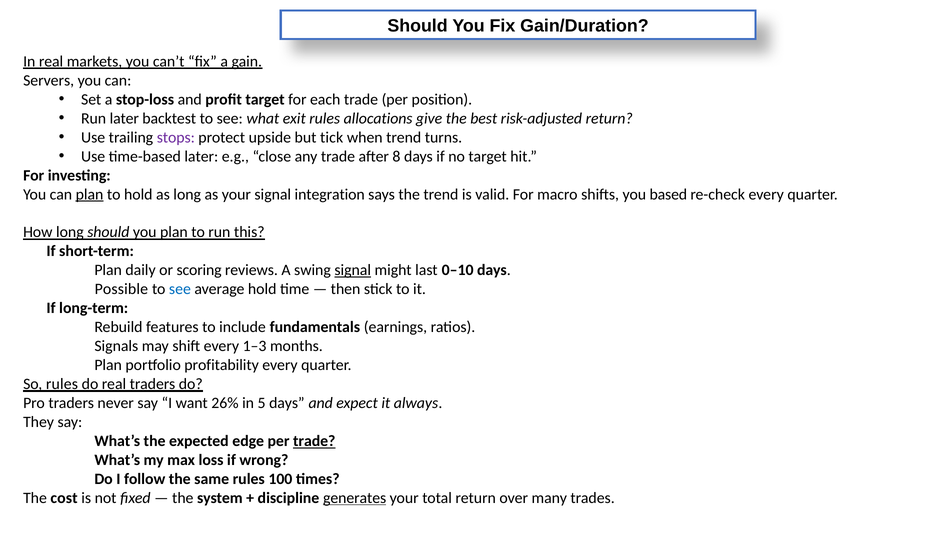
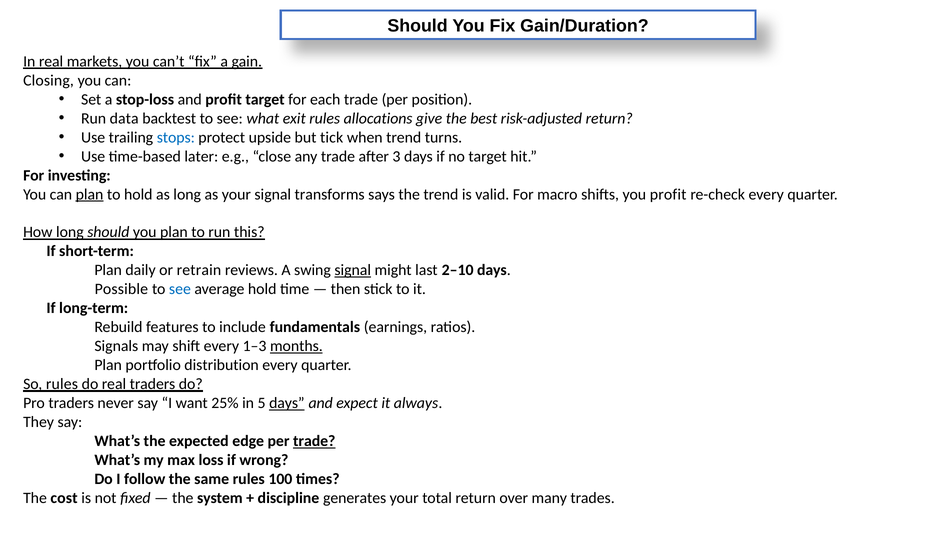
Servers: Servers -> Closing
Run later: later -> data
stops colour: purple -> blue
8: 8 -> 3
integration: integration -> transforms
you based: based -> profit
scoring: scoring -> retrain
0–10: 0–10 -> 2–10
months underline: none -> present
profitability: profitability -> distribution
26%: 26% -> 25%
days at (287, 403) underline: none -> present
generates underline: present -> none
